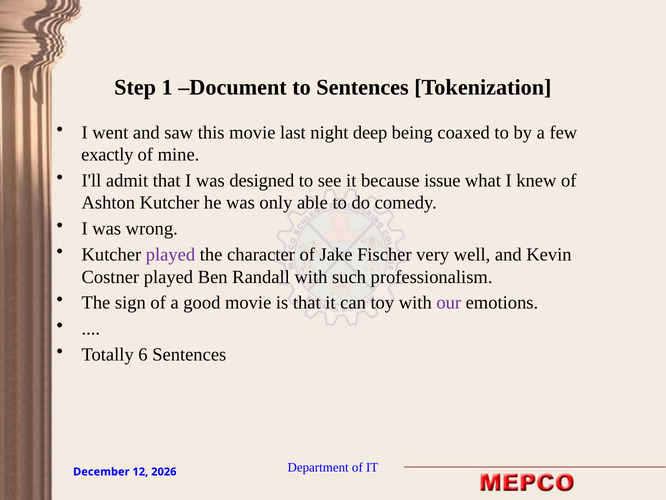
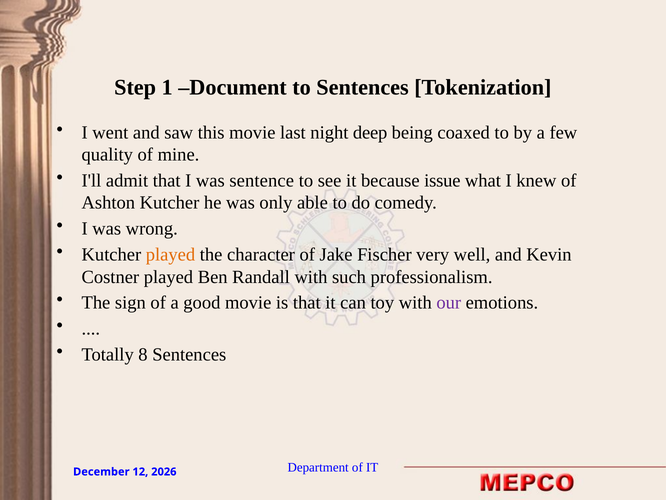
exactly: exactly -> quality
designed: designed -> sentence
played at (171, 254) colour: purple -> orange
6: 6 -> 8
